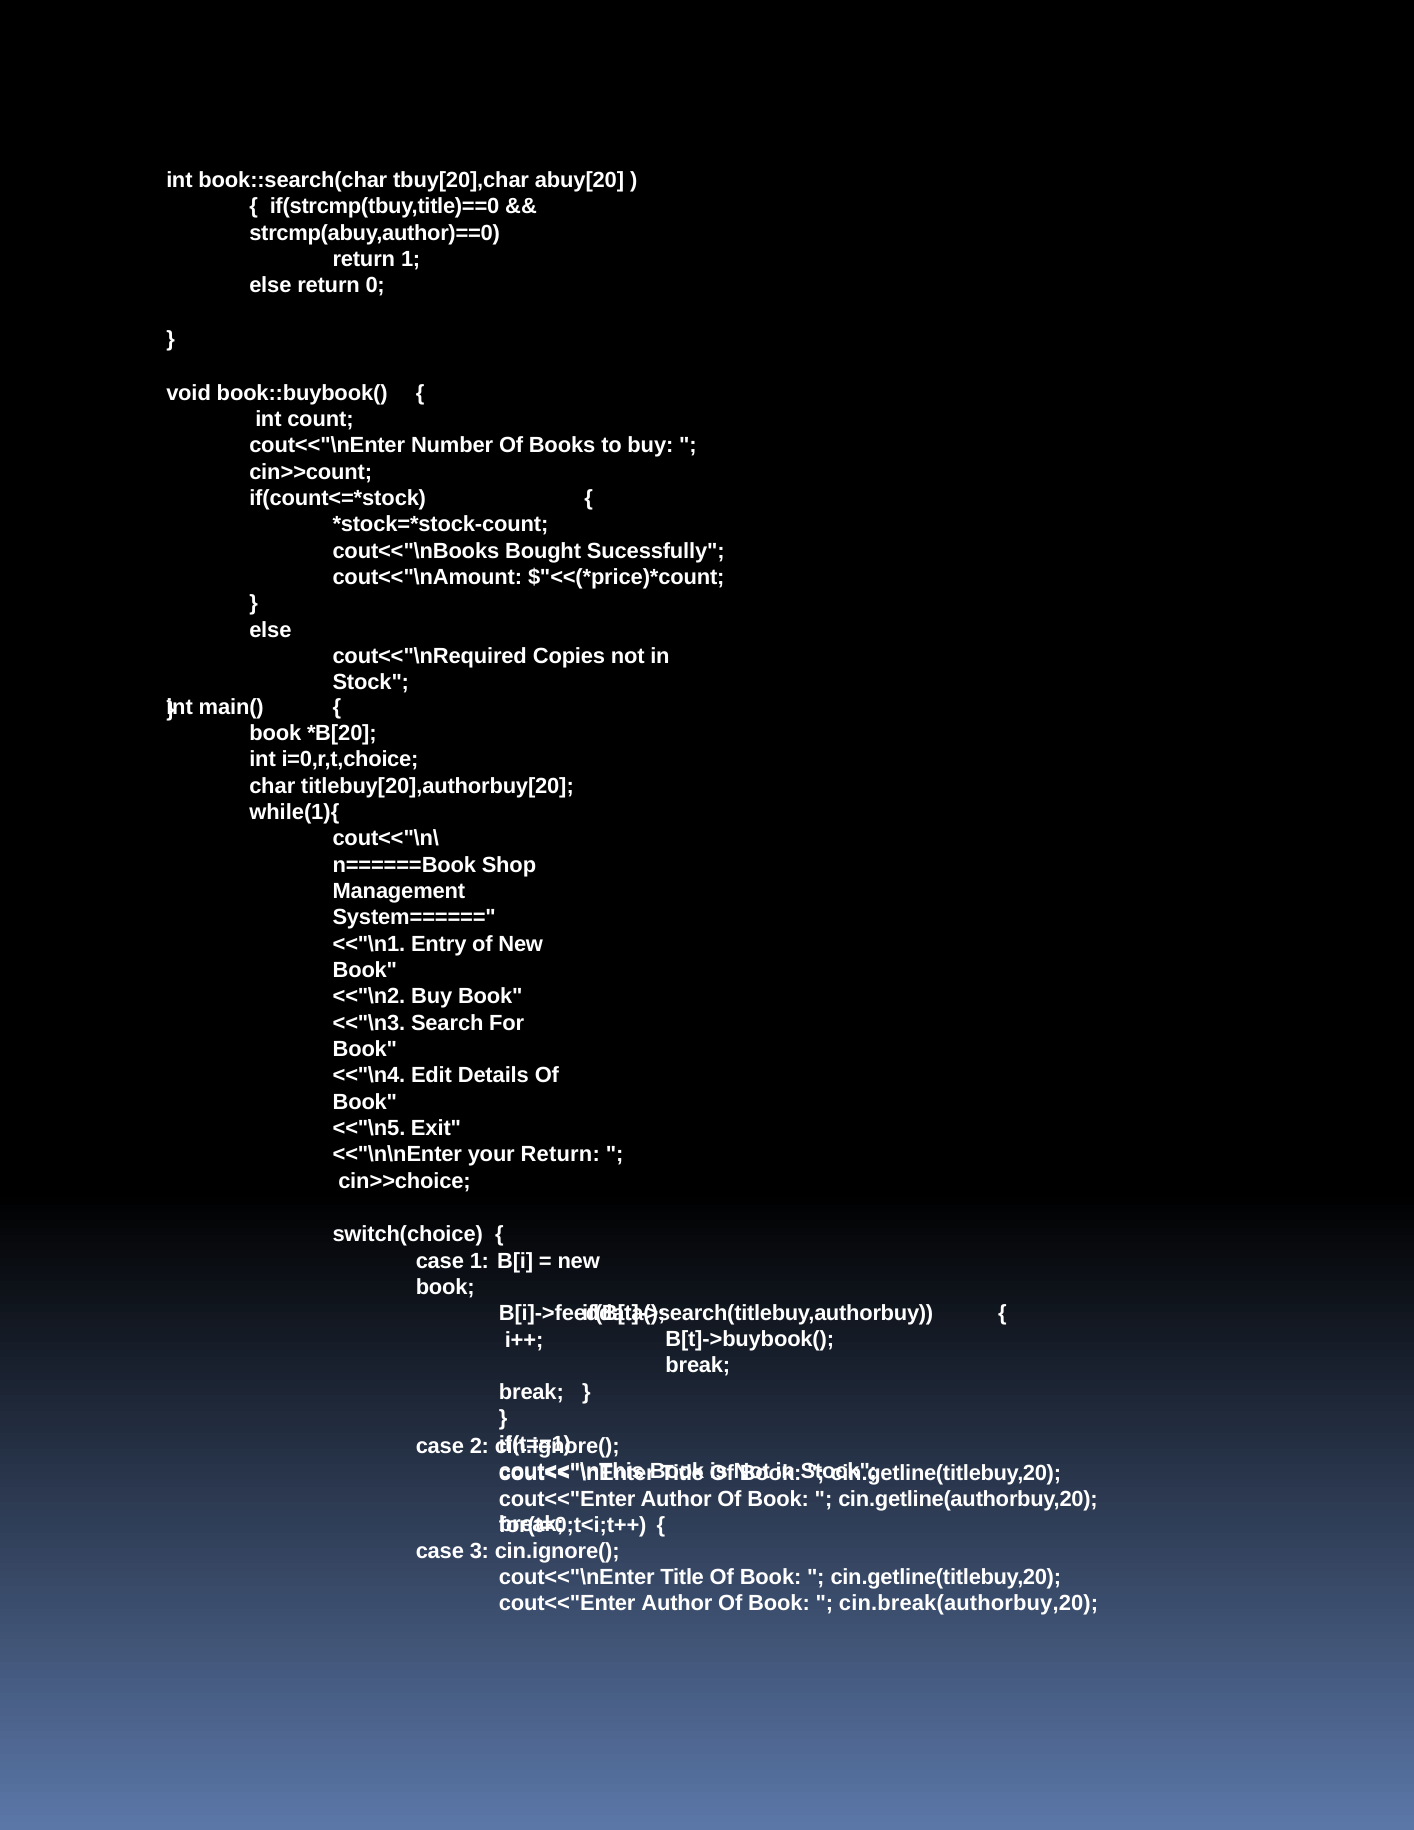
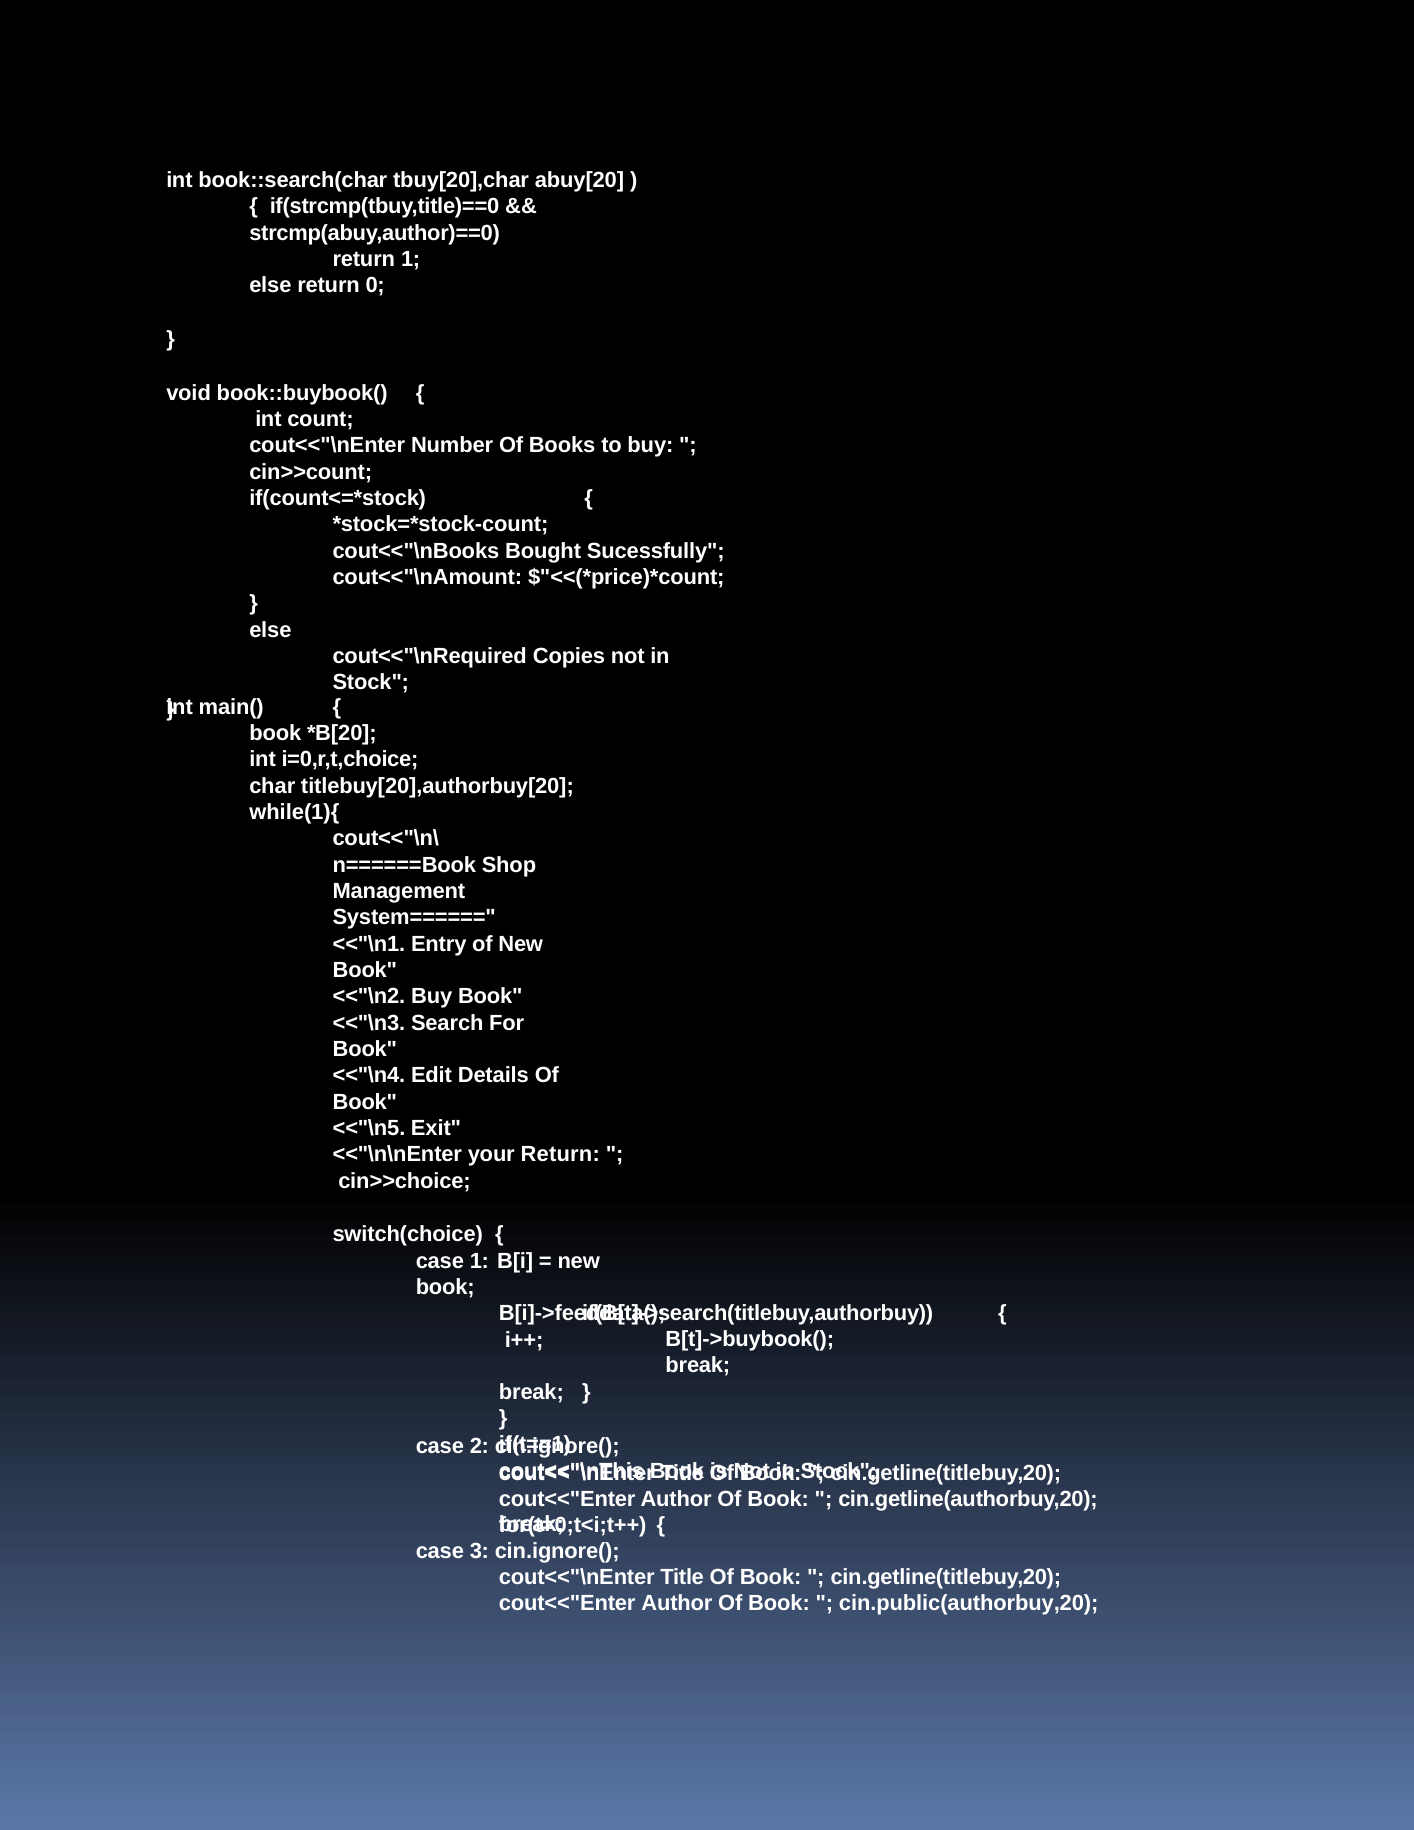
cin.break(authorbuy,20: cin.break(authorbuy,20 -> cin.public(authorbuy,20
